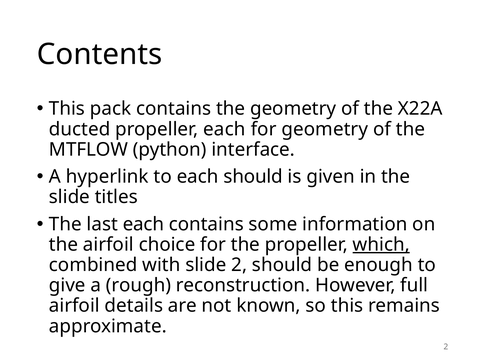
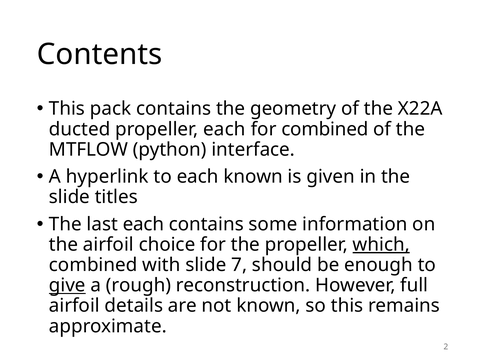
for geometry: geometry -> combined
each should: should -> known
slide 2: 2 -> 7
give underline: none -> present
